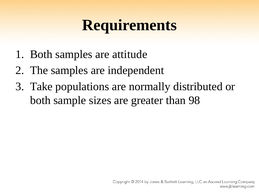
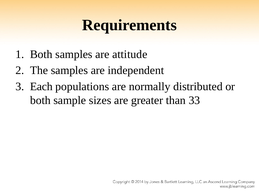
Take: Take -> Each
98: 98 -> 33
